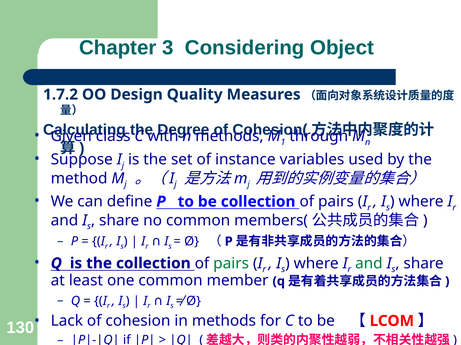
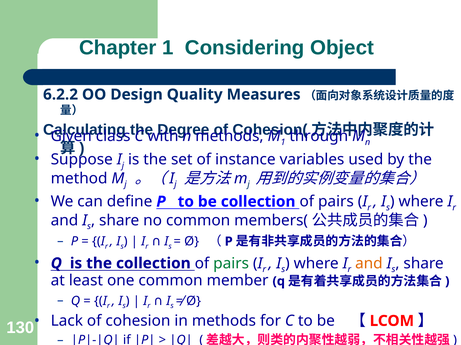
Chapter 3: 3 -> 1
1.7.2: 1.7.2 -> 6.2.2
and at (369, 264) colour: green -> orange
